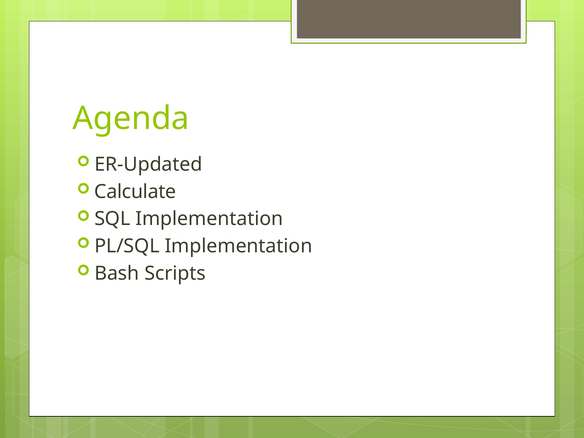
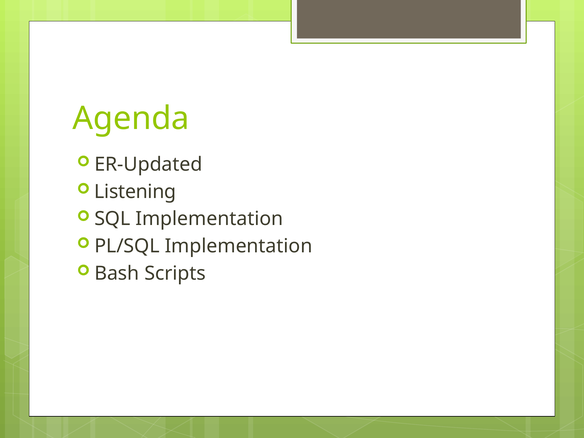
Calculate: Calculate -> Listening
